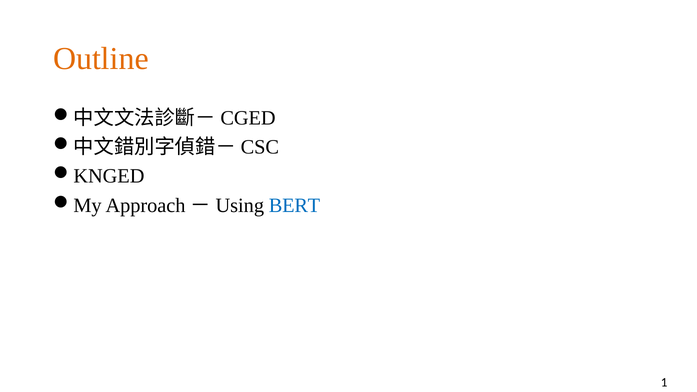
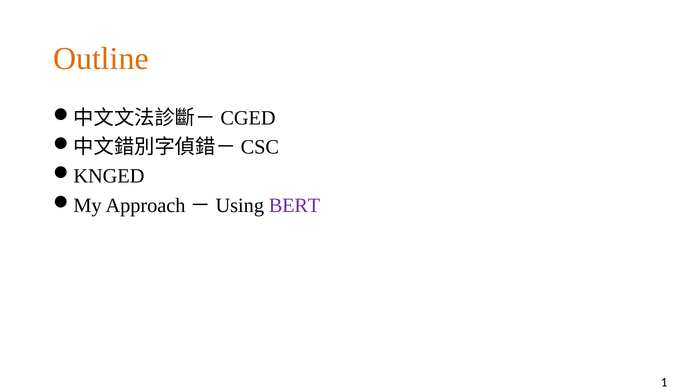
BERT colour: blue -> purple
